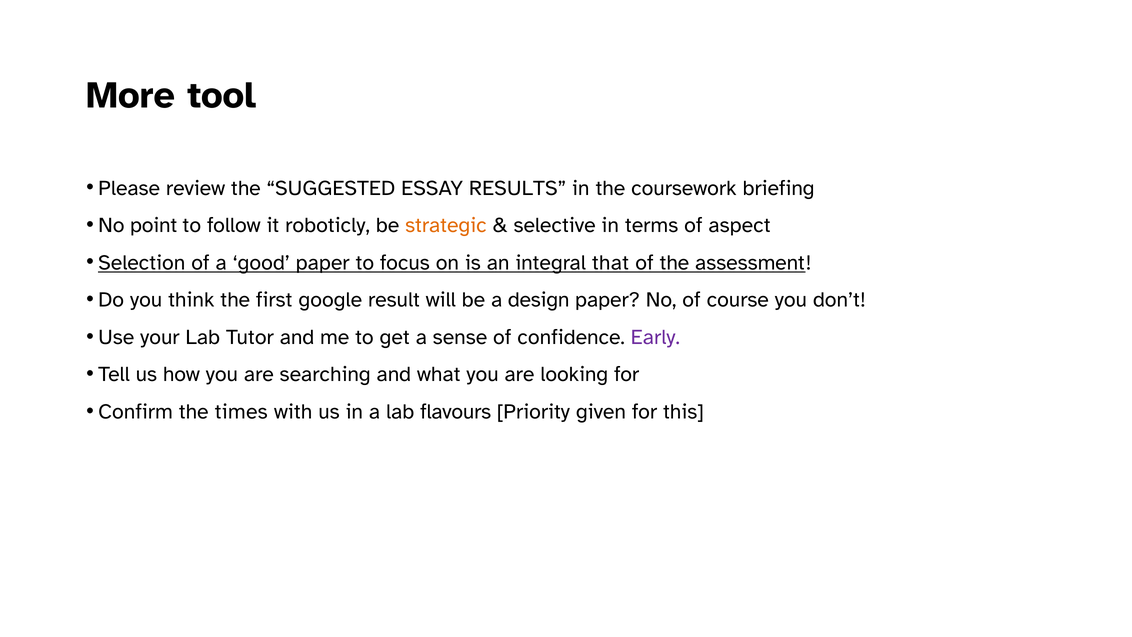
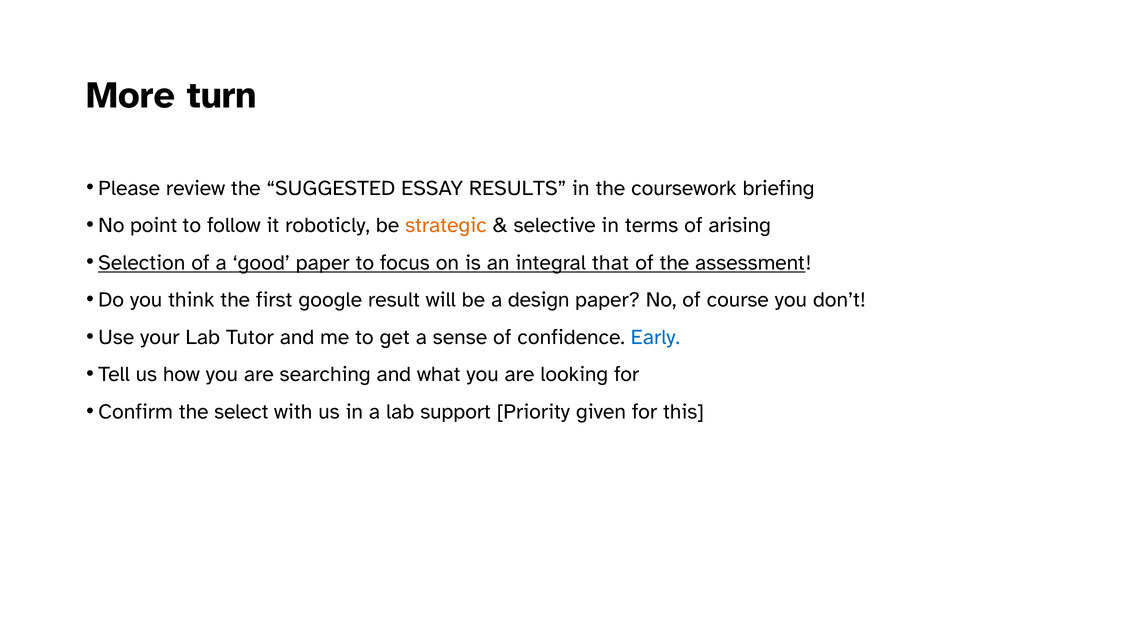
tool: tool -> turn
aspect: aspect -> arising
Early colour: purple -> blue
times: times -> select
flavours: flavours -> support
